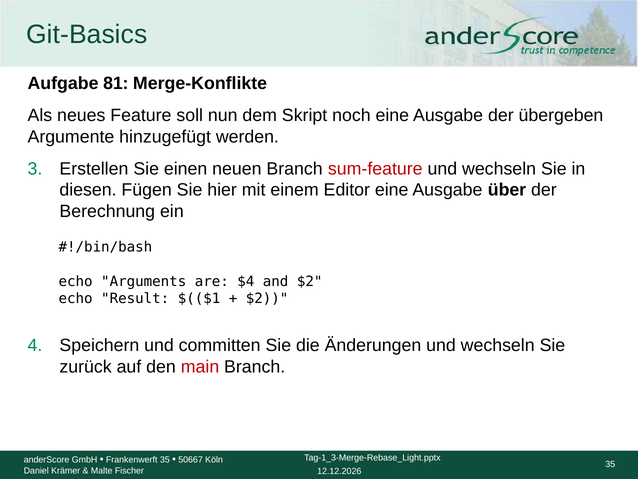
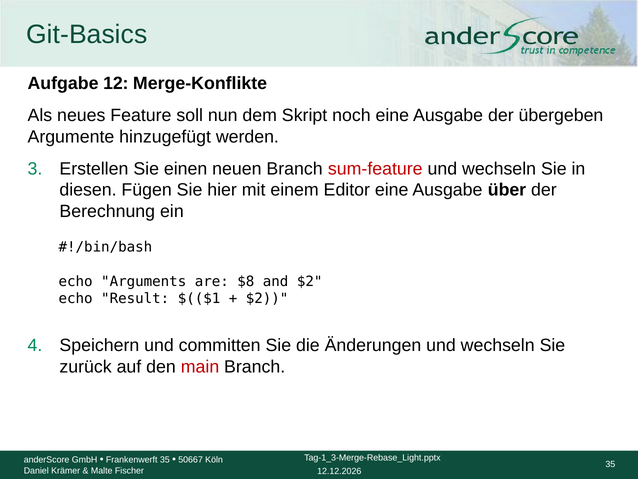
81: 81 -> 12
$4: $4 -> $8
